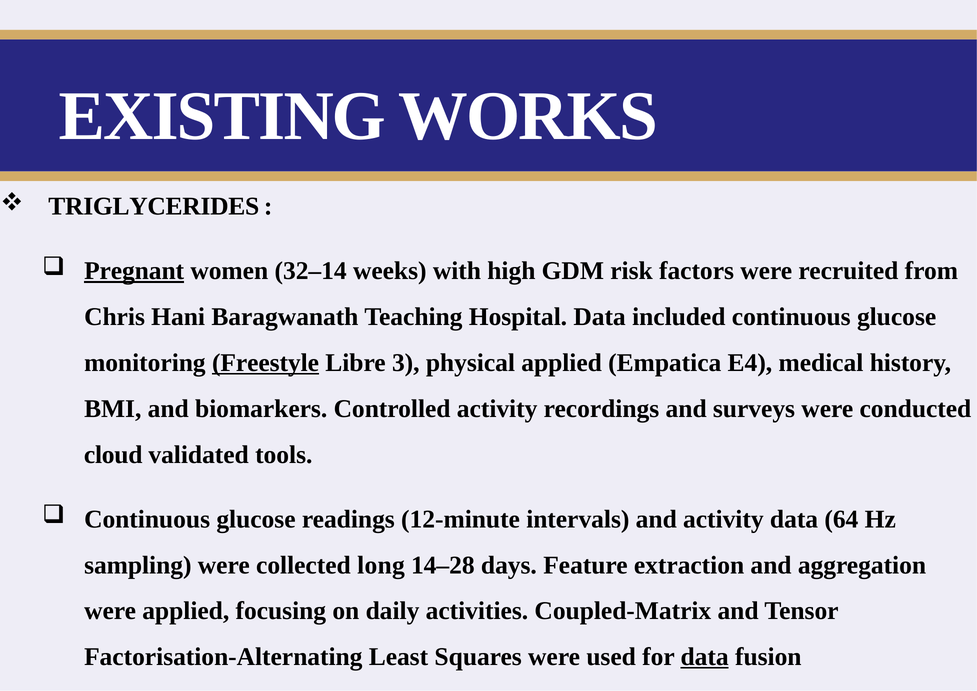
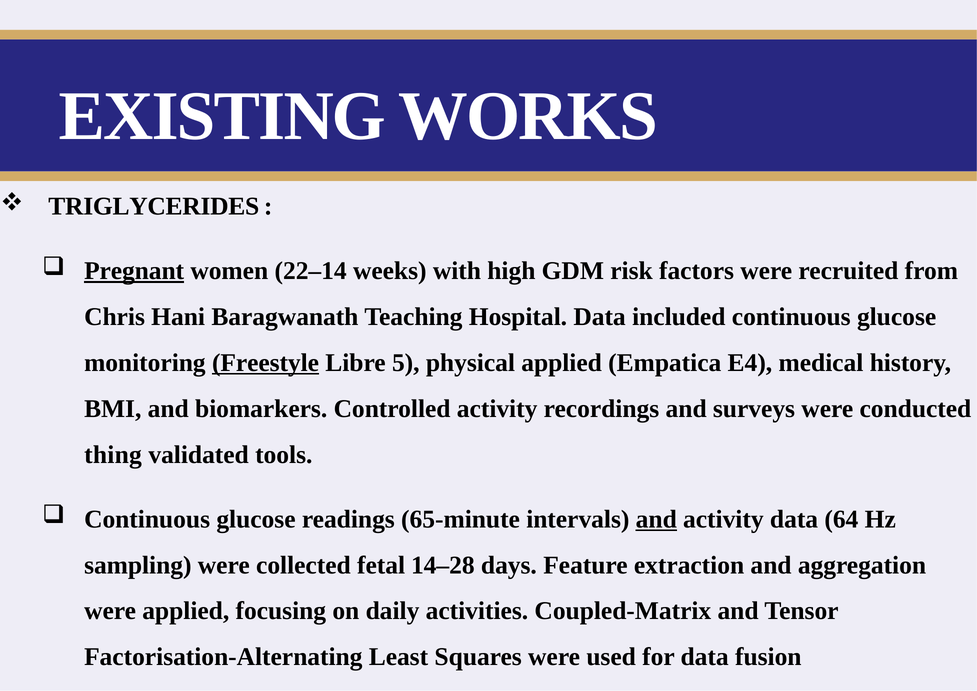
32–14: 32–14 -> 22–14
3: 3 -> 5
cloud: cloud -> thing
12-minute: 12-minute -> 65-minute
and at (656, 519) underline: none -> present
long: long -> fetal
data at (705, 657) underline: present -> none
